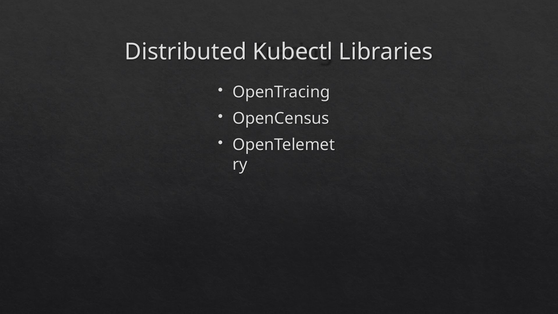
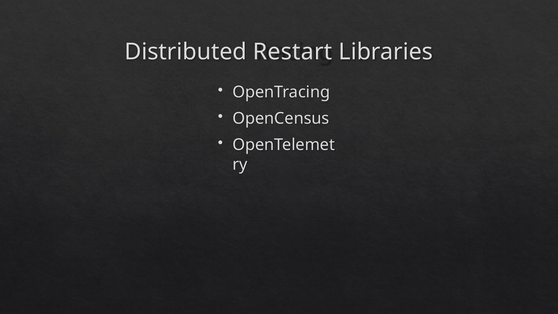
Kubectl: Kubectl -> Restart
